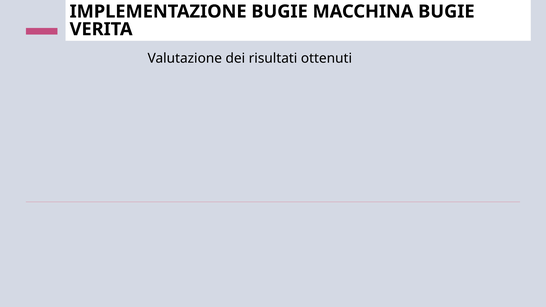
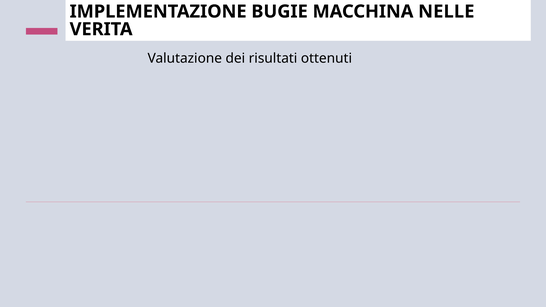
MACCHINA BUGIE: BUGIE -> NELLE
